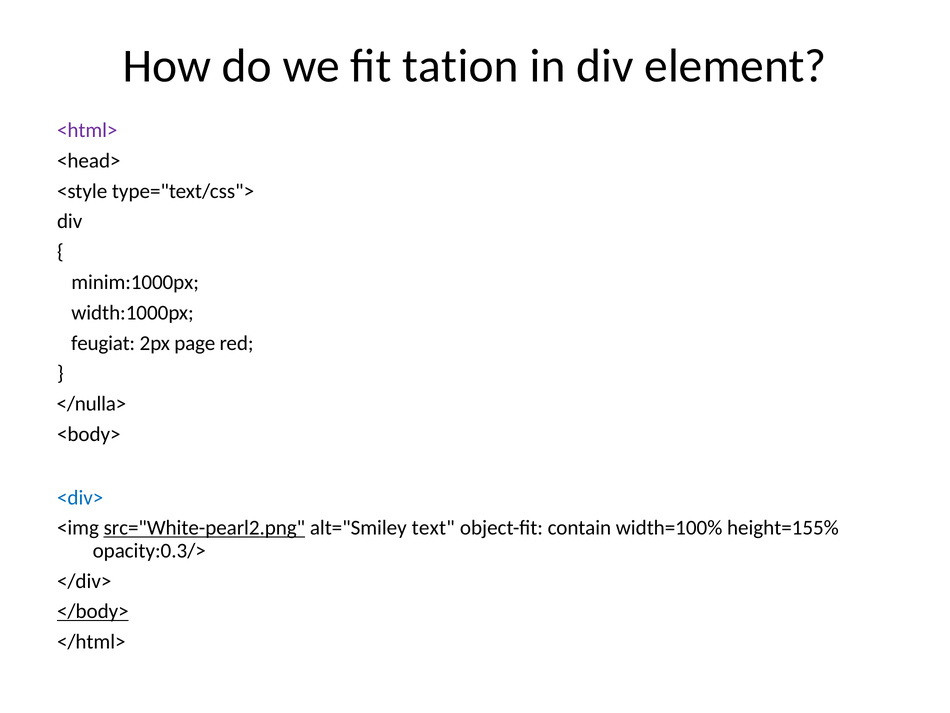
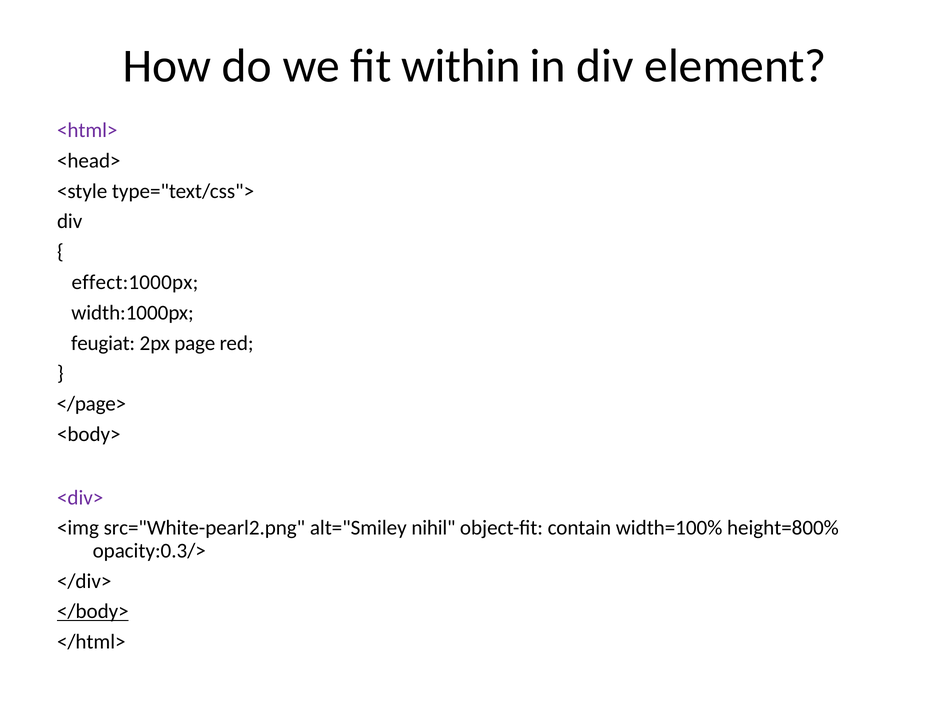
tation: tation -> within
minim:1000px: minim:1000px -> effect:1000px
</nulla>: </nulla> -> </page>
<div> colour: blue -> purple
src="White-pearl2.png underline: present -> none
text: text -> nihil
height=155%: height=155% -> height=800%
